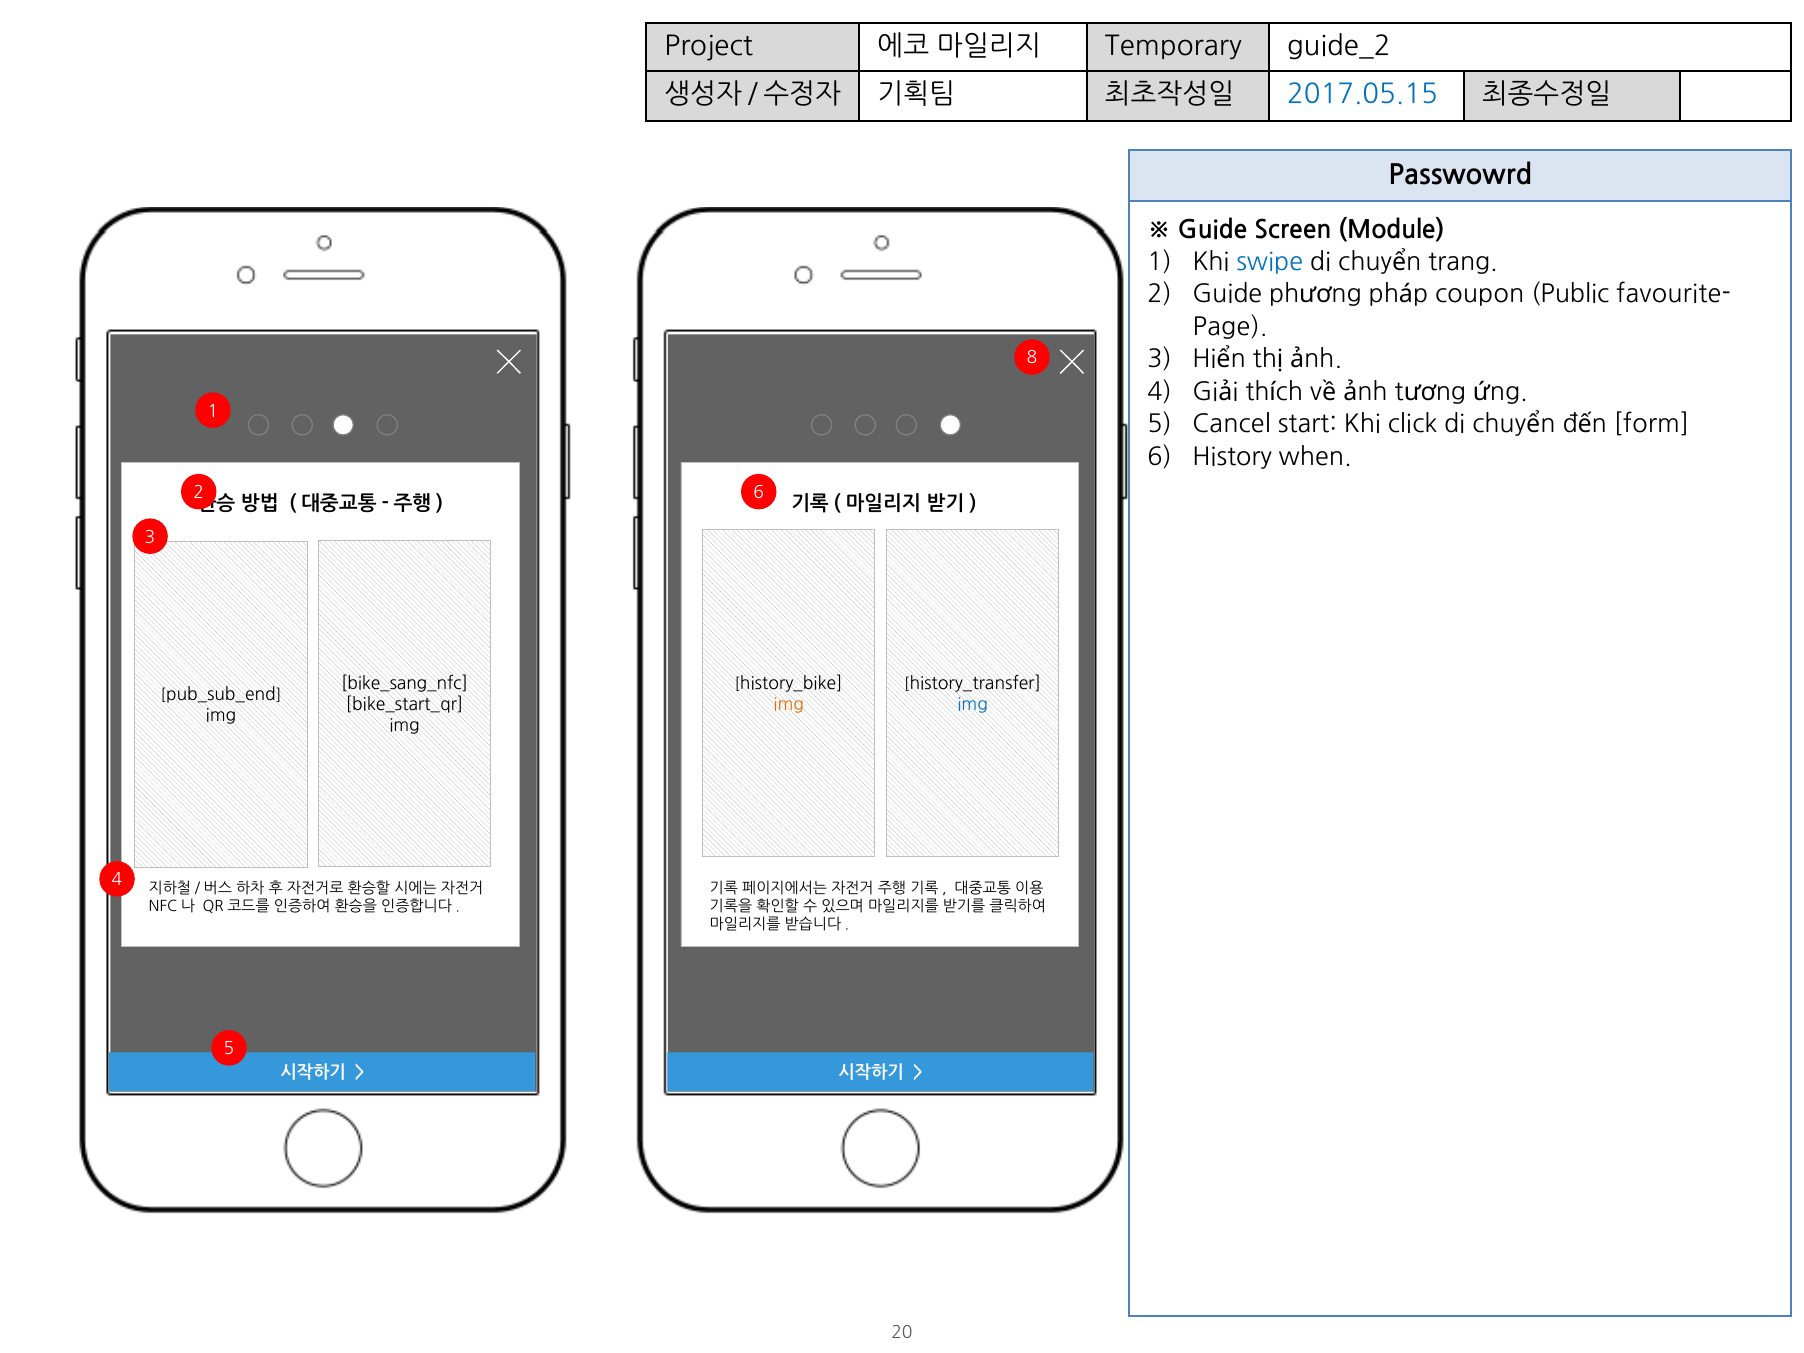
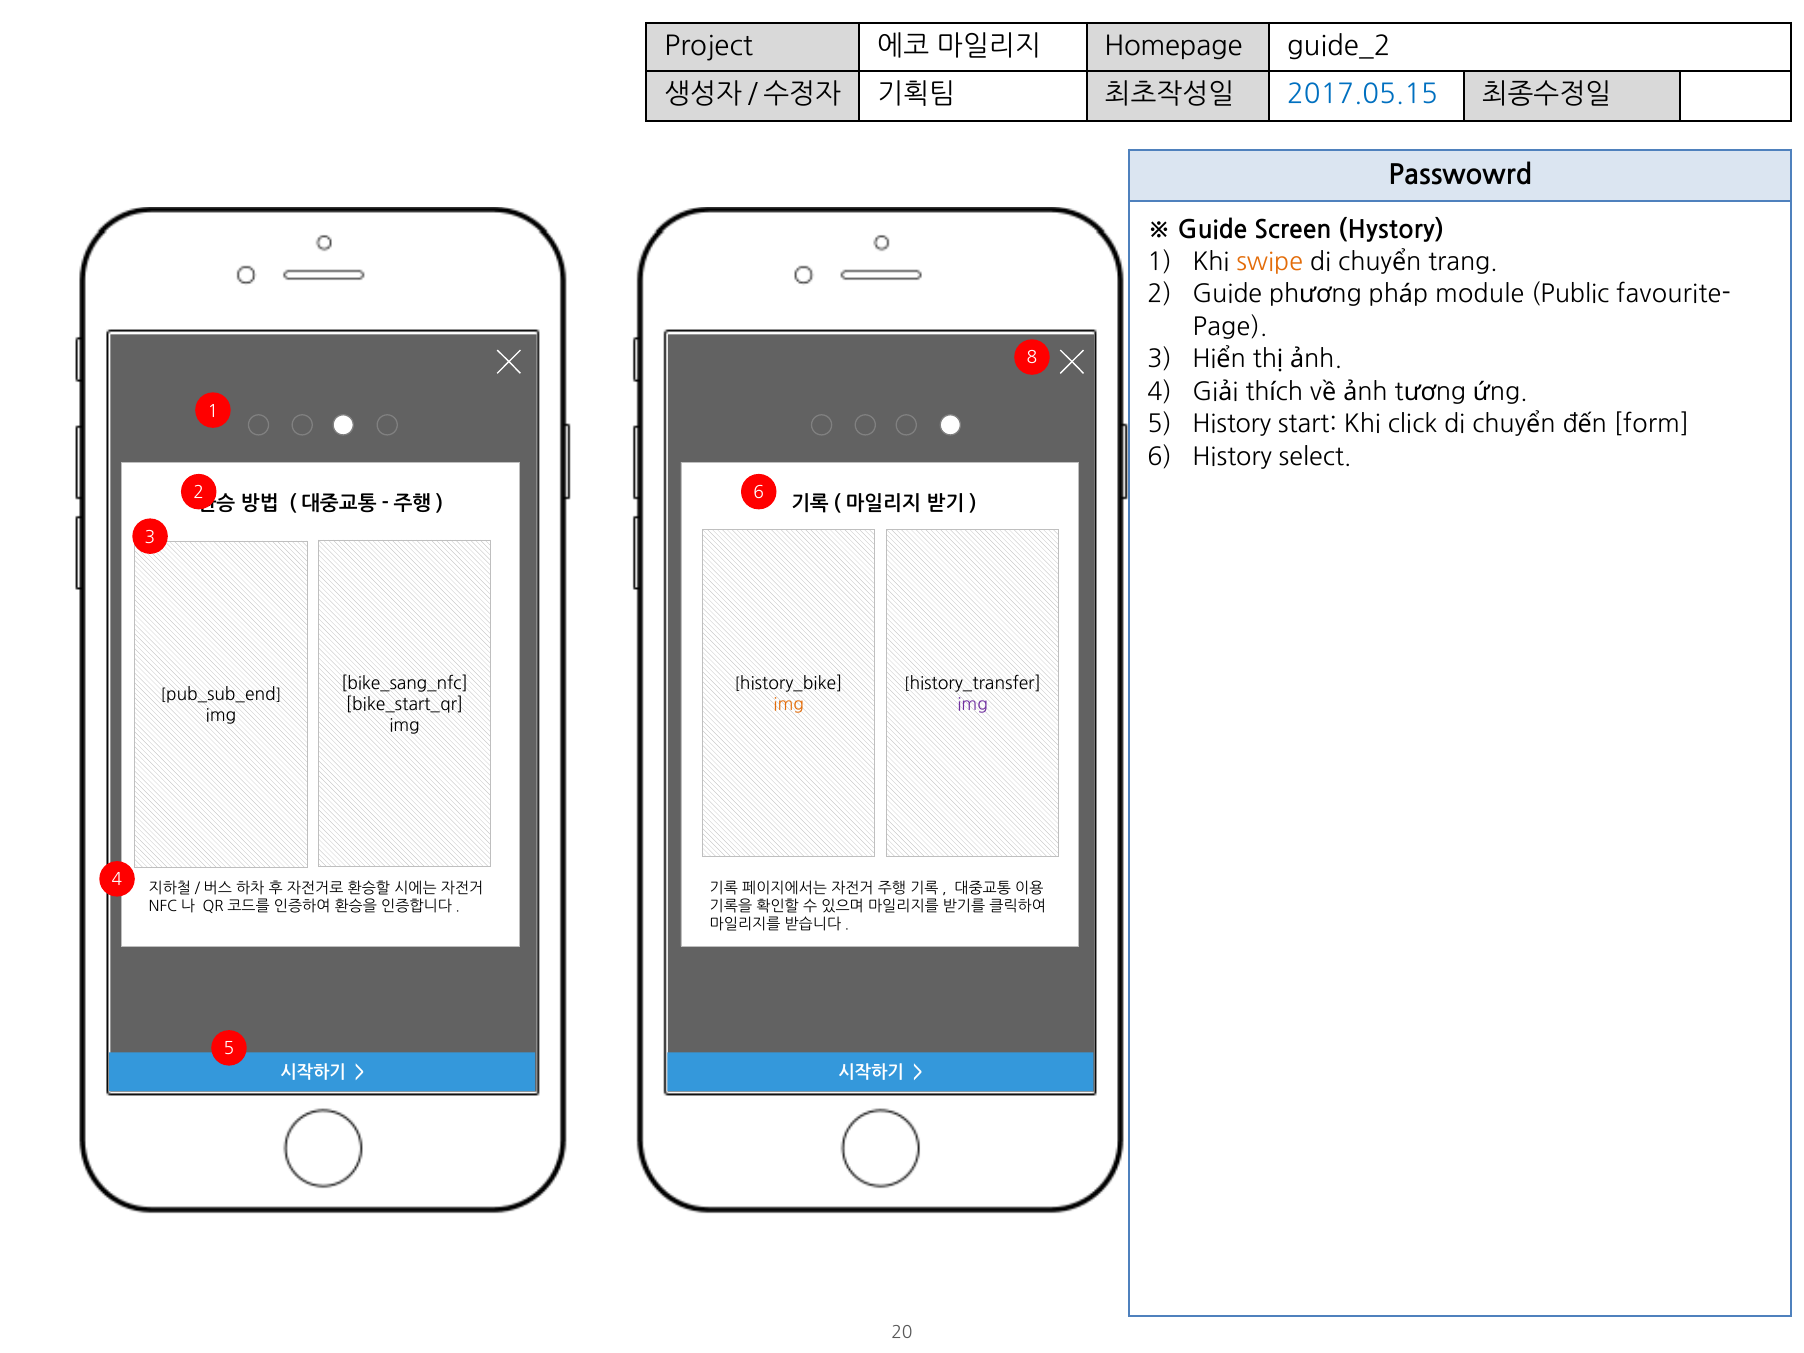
Temporary: Temporary -> Homepage
Module: Module -> Hystory
swipe colour: blue -> orange
coupon: coupon -> module
5 Cancel: Cancel -> History
when: when -> select
img at (973, 705) colour: blue -> purple
